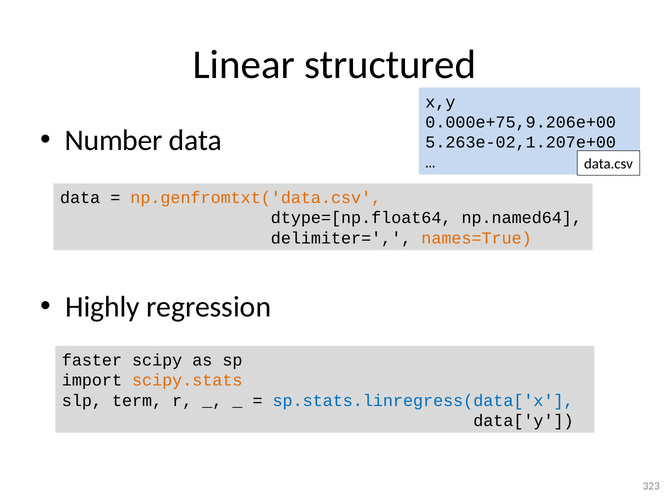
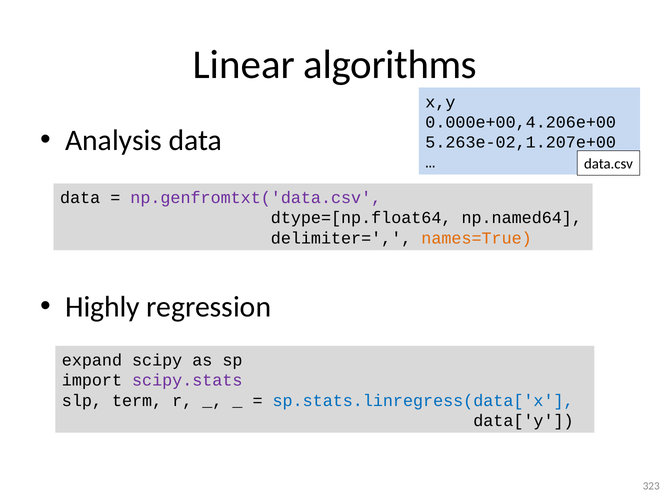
structured: structured -> algorithms
0.000e+75,9.206e+00: 0.000e+75,9.206e+00 -> 0.000e+00,4.206e+00
Number: Number -> Analysis
np.genfromtxt('data.csv colour: orange -> purple
faster: faster -> expand
scipy.stats colour: orange -> purple
